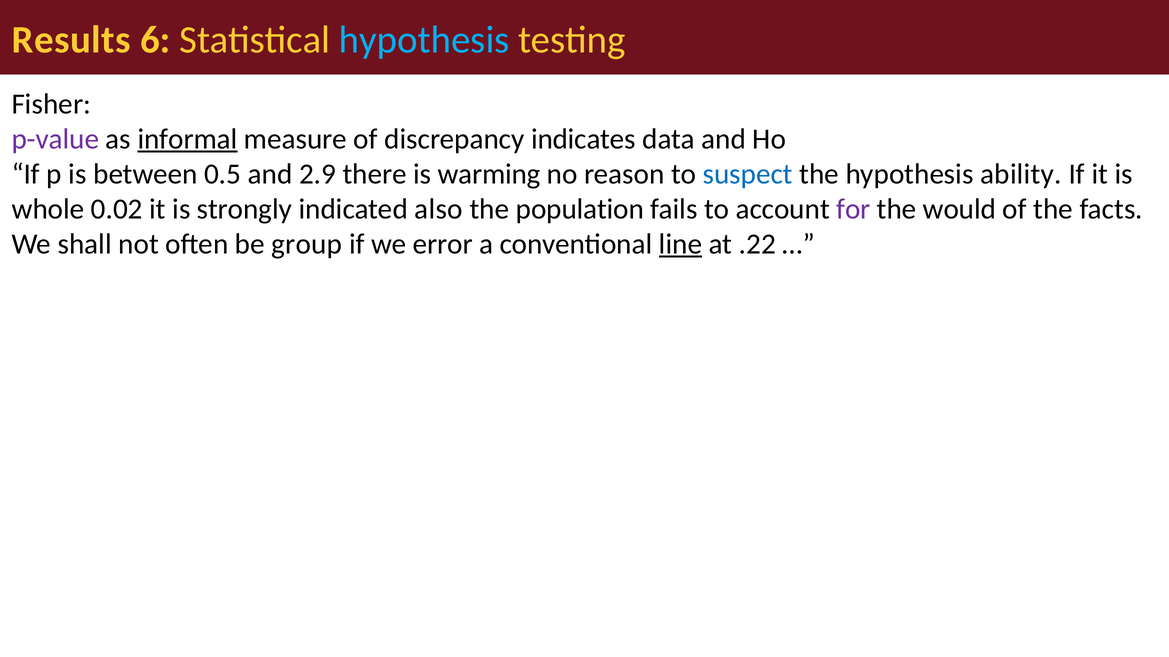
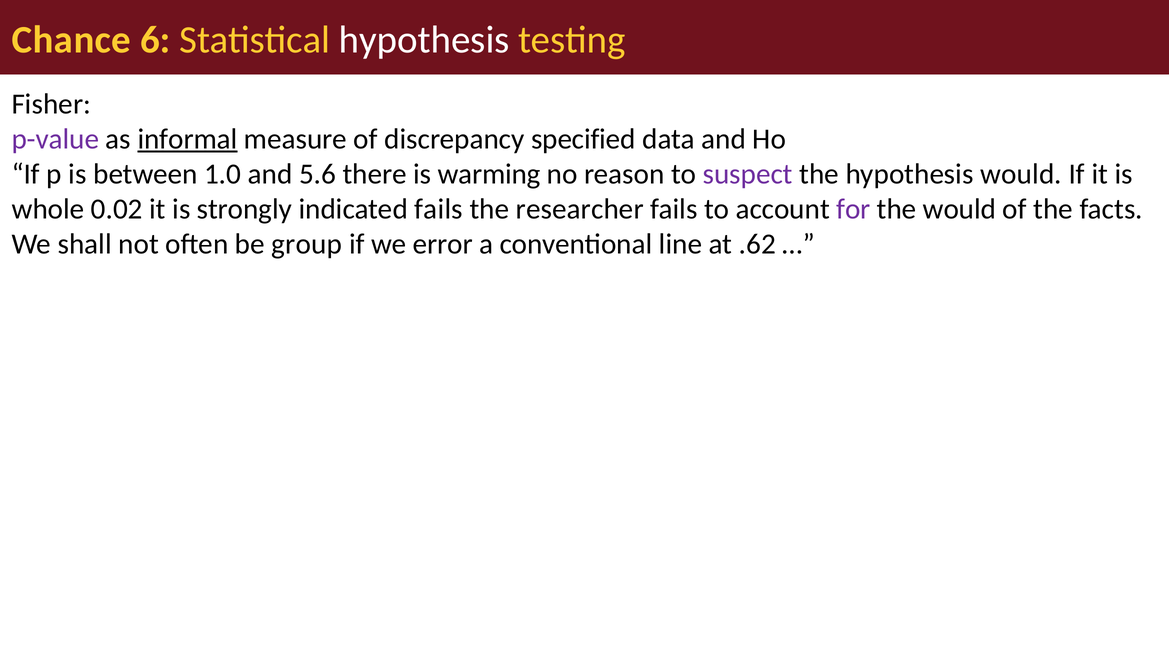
Results: Results -> Chance
hypothesis at (424, 40) colour: light blue -> white
indicates: indicates -> specified
0.5: 0.5 -> 1.0
2.9: 2.9 -> 5.6
suspect colour: blue -> purple
hypothesis ability: ability -> would
indicated also: also -> fails
population: population -> researcher
line underline: present -> none
.22: .22 -> .62
